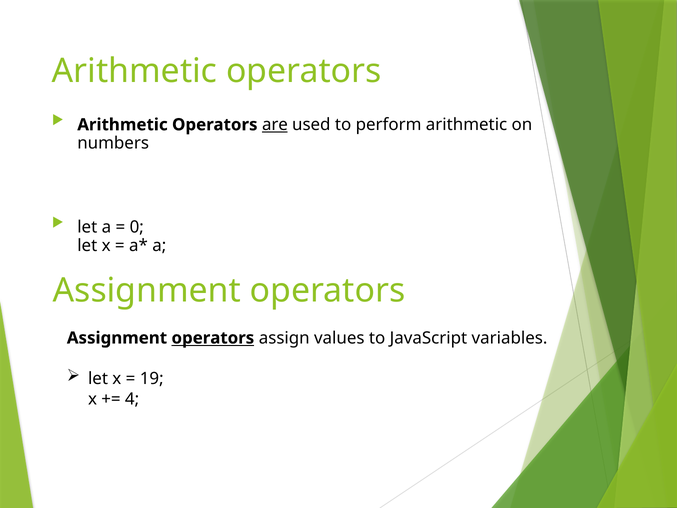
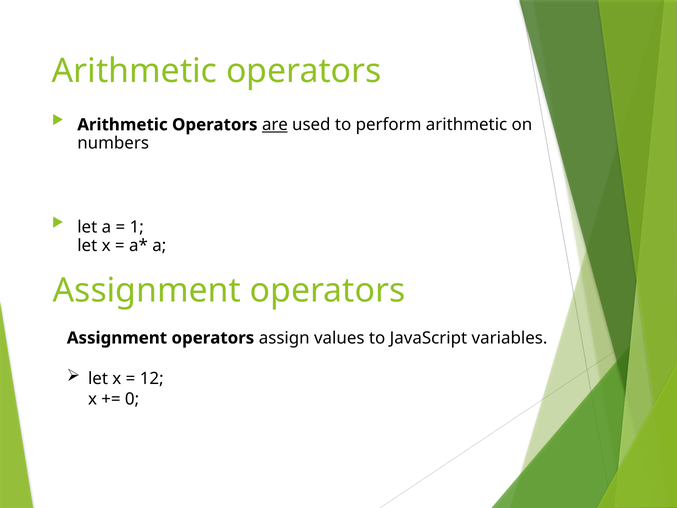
0: 0 -> 1
operators at (213, 338) underline: present -> none
19: 19 -> 12
4: 4 -> 0
